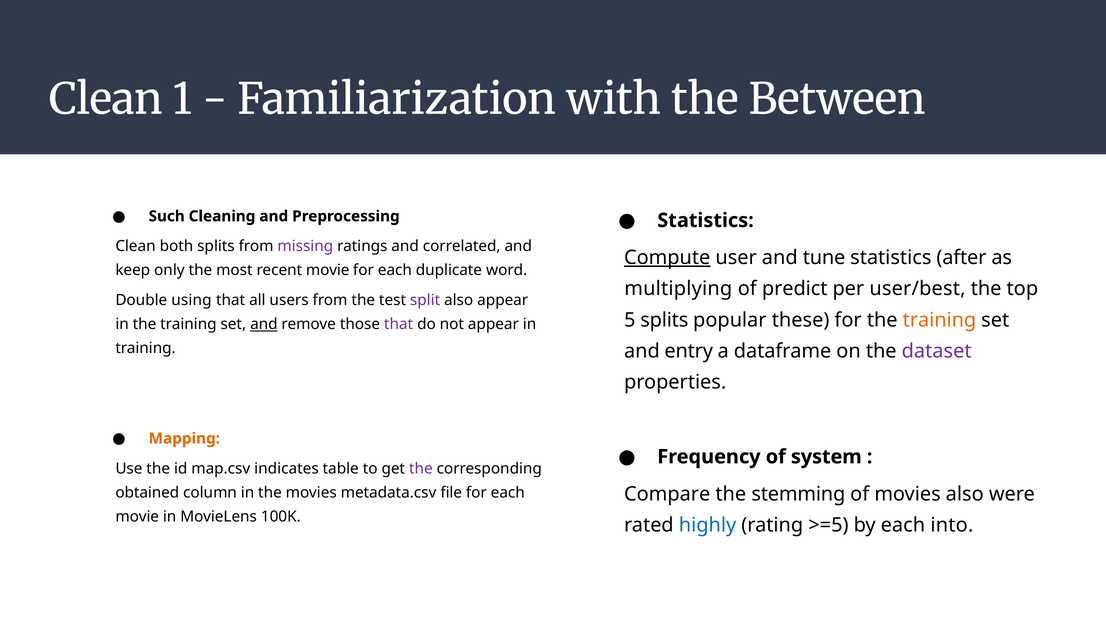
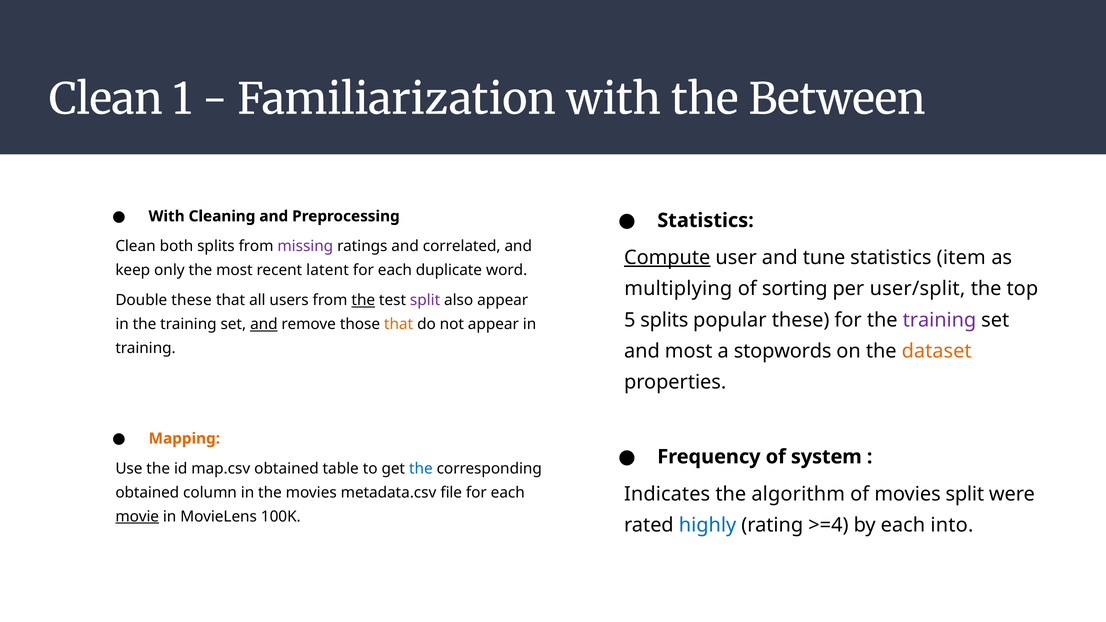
Such at (167, 216): Such -> With
after: after -> item
recent movie: movie -> latent
predict: predict -> sorting
user/best: user/best -> user/split
Double using: using -> these
the at (363, 300) underline: none -> present
training at (939, 320) colour: orange -> purple
that at (399, 324) colour: purple -> orange
and entry: entry -> most
dataframe: dataframe -> stopwords
dataset colour: purple -> orange
map.csv indicates: indicates -> obtained
the at (421, 469) colour: purple -> blue
Compare: Compare -> Indicates
stemming: stemming -> algorithm
movies also: also -> split
movie at (137, 517) underline: none -> present
>=5: >=5 -> >=4
